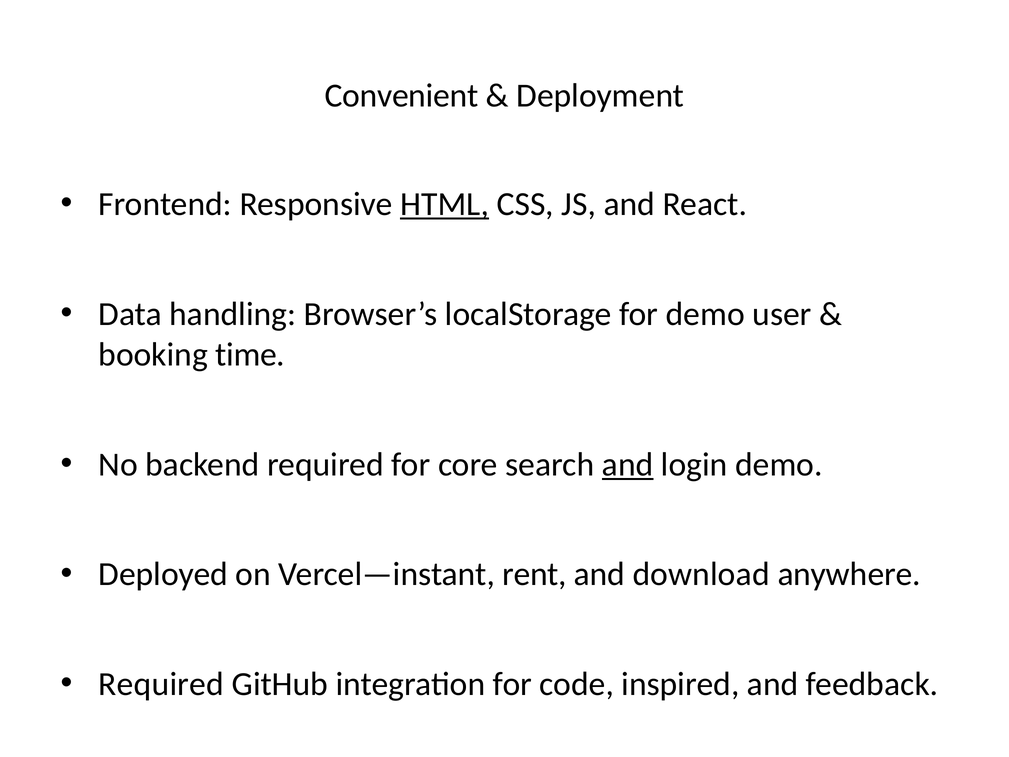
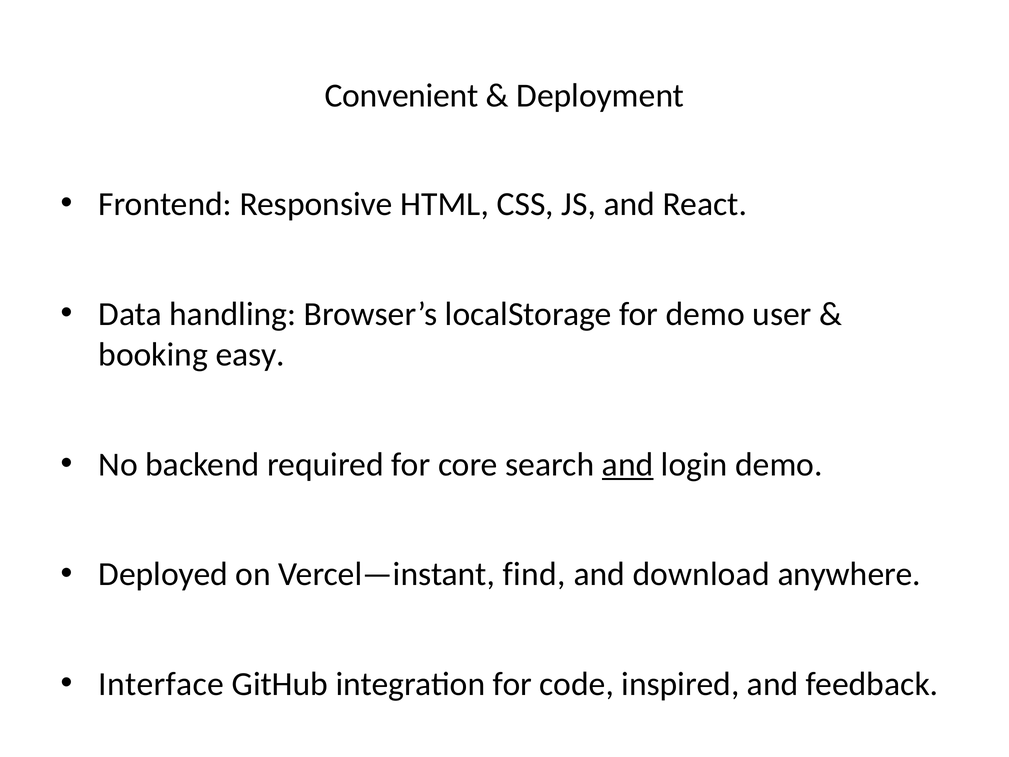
HTML underline: present -> none
time: time -> easy
rent: rent -> find
Required at (161, 684): Required -> Interface
